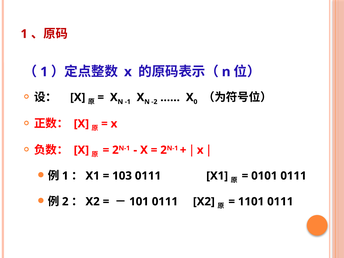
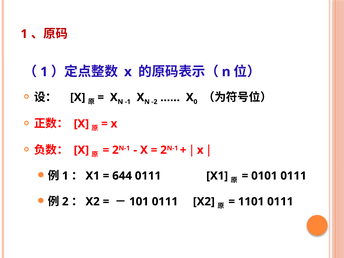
103: 103 -> 644
